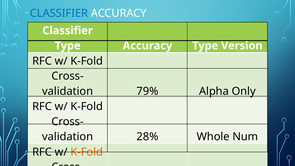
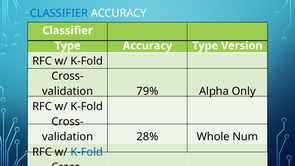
K-Fold at (87, 152) colour: orange -> blue
